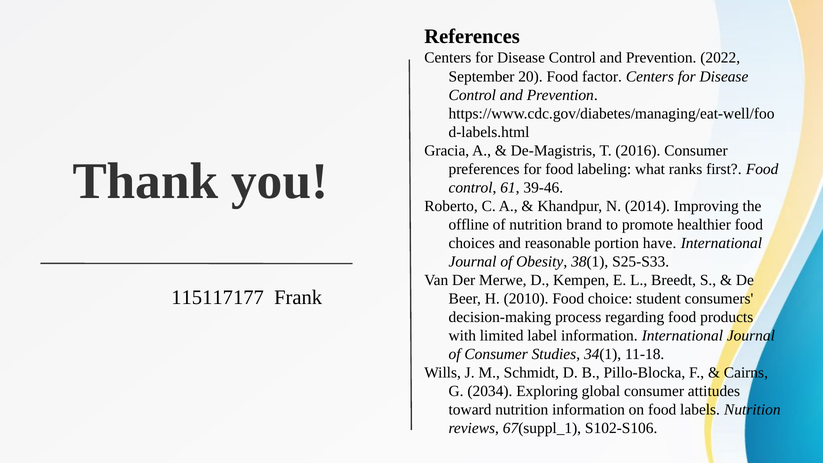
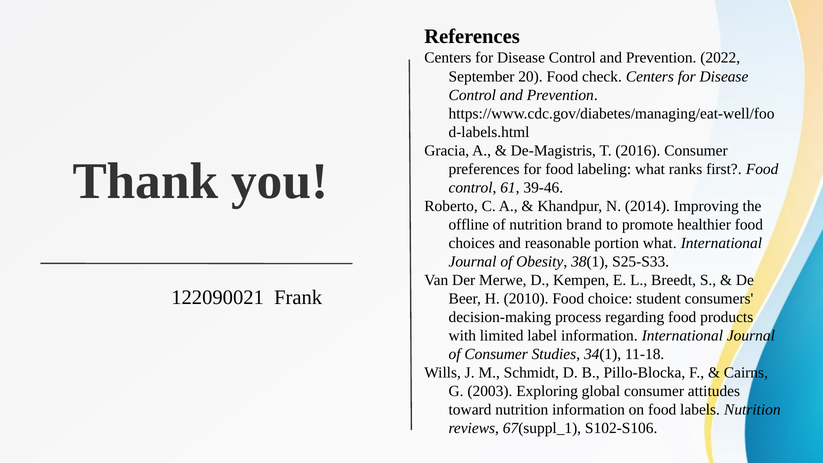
factor: factor -> check
portion have: have -> what
115117177: 115117177 -> 122090021
2034: 2034 -> 2003
